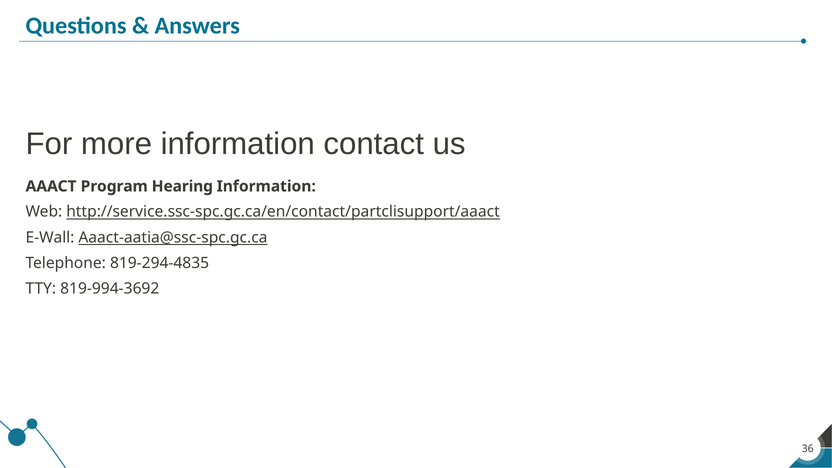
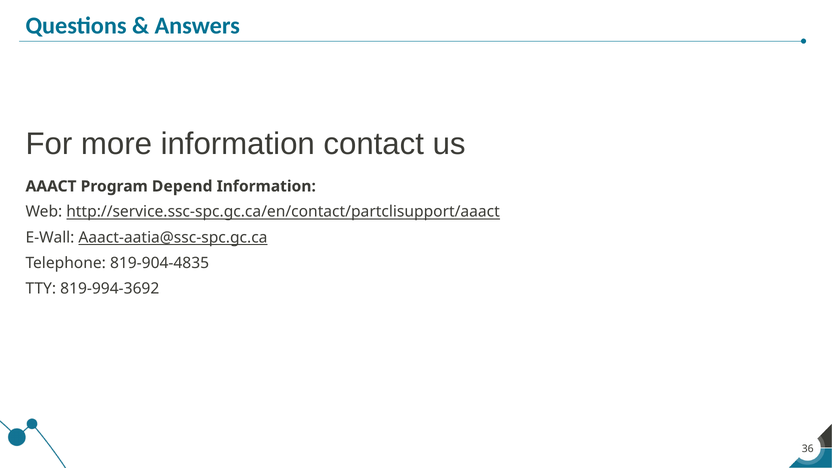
Hearing: Hearing -> Depend
819-294-4835: 819-294-4835 -> 819-904-4835
